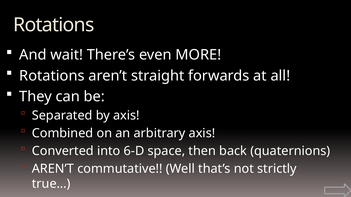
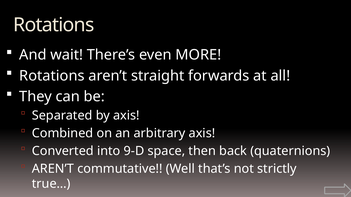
6-D: 6-D -> 9-D
